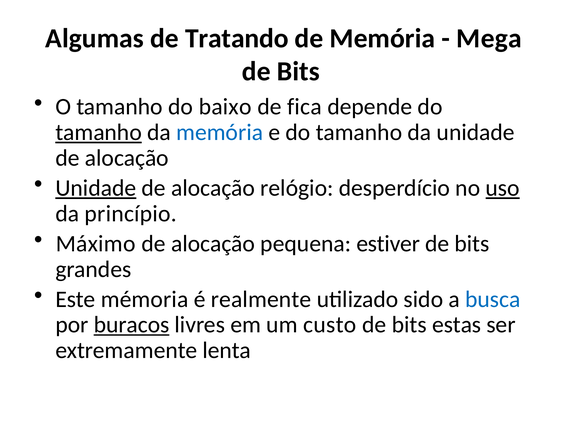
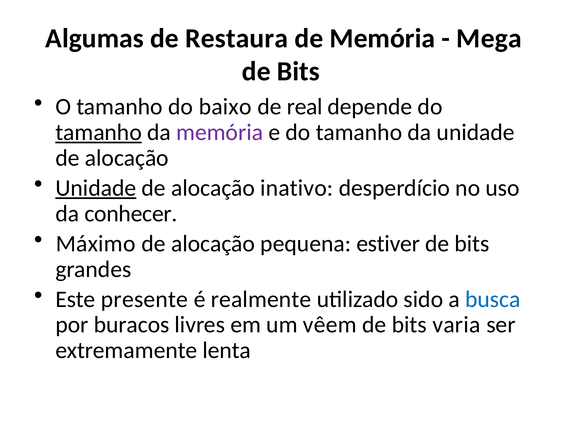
Tratando: Tratando -> Restaura
fica: fica -> real
memória at (220, 132) colour: blue -> purple
relógio: relógio -> inativo
uso underline: present -> none
princípio: princípio -> conhecer
mémoria: mémoria -> presente
buracos underline: present -> none
custo: custo -> vêem
estas: estas -> varia
